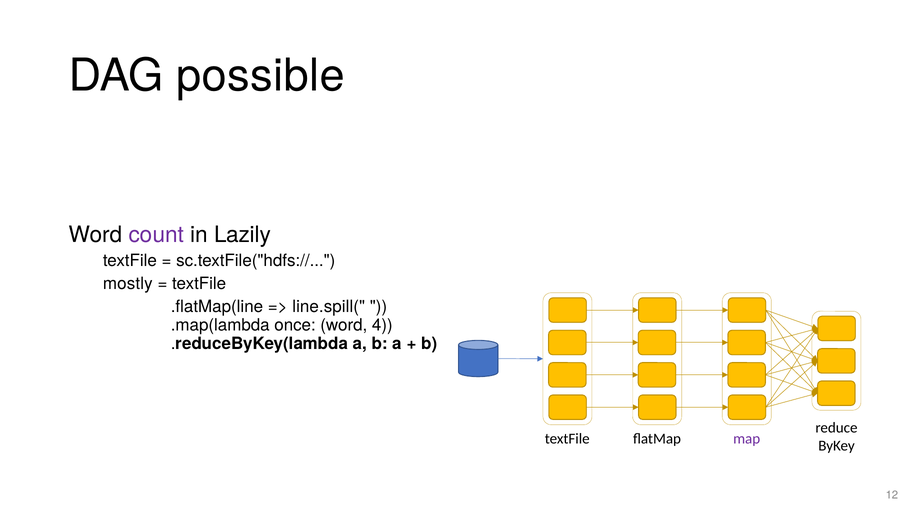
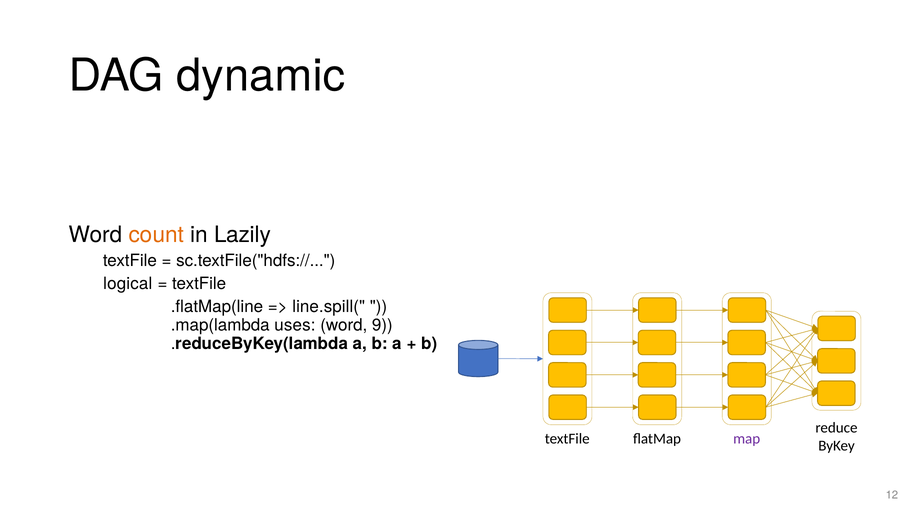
possible: possible -> dynamic
count colour: purple -> orange
mostly: mostly -> logical
once: once -> uses
4: 4 -> 9
